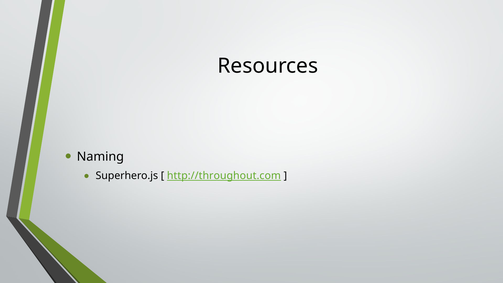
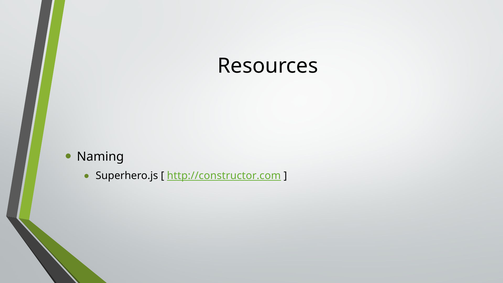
http://throughout.com: http://throughout.com -> http://constructor.com
